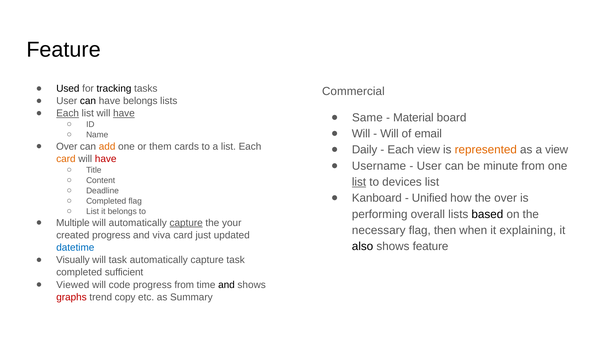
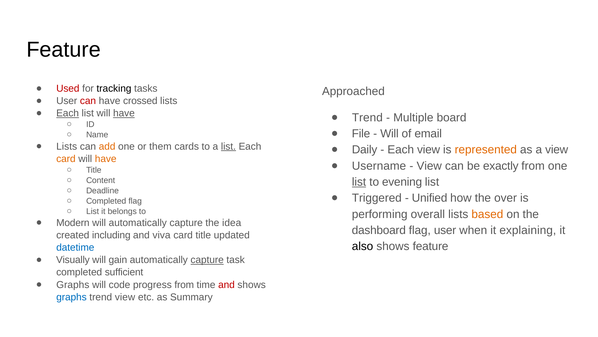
Used colour: black -> red
Commercial: Commercial -> Approached
can at (88, 101) colour: black -> red
have belongs: belongs -> crossed
Same at (367, 117): Same -> Trend
Material: Material -> Multiple
Will at (361, 133): Will -> File
Over at (67, 146): Over -> Lists
list at (228, 146) underline: none -> present
have at (106, 158) colour: red -> orange
User at (429, 166): User -> View
minute: minute -> exactly
devices: devices -> evening
Kanboard: Kanboard -> Triggered
based colour: black -> orange
Multiple: Multiple -> Modern
capture at (186, 222) underline: present -> none
your: your -> idea
necessary: necessary -> dashboard
flag then: then -> user
created progress: progress -> including
card just: just -> title
will task: task -> gain
capture at (207, 259) underline: none -> present
Viewed at (73, 284): Viewed -> Graphs
and at (226, 284) colour: black -> red
graphs at (71, 297) colour: red -> blue
trend copy: copy -> view
